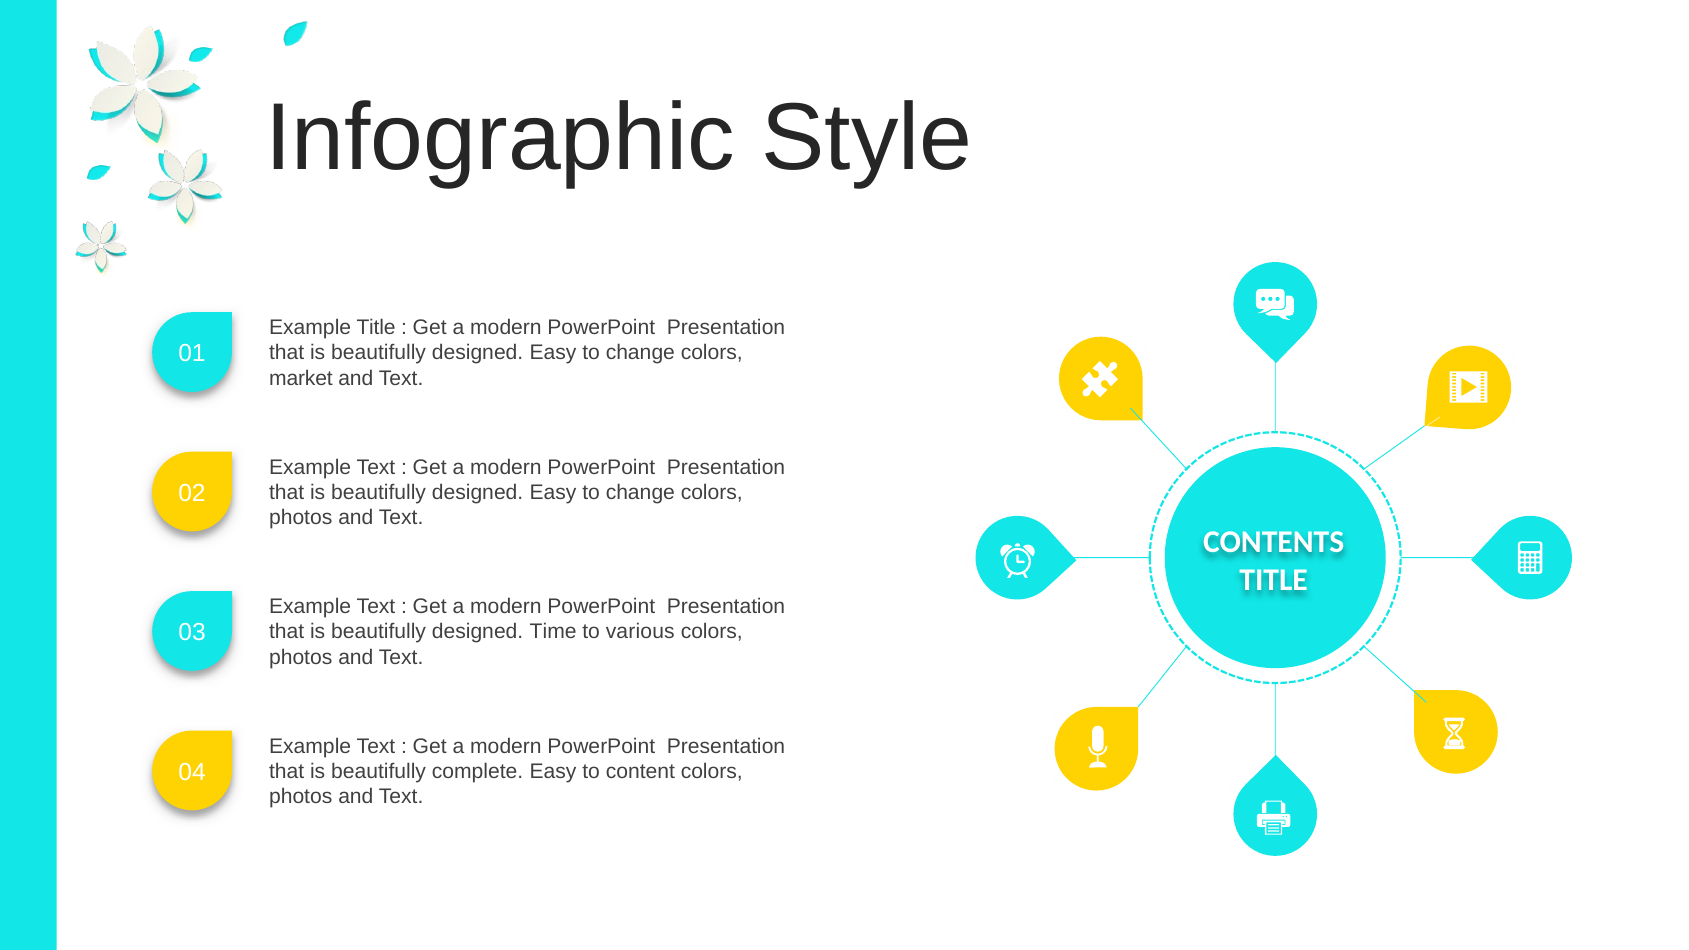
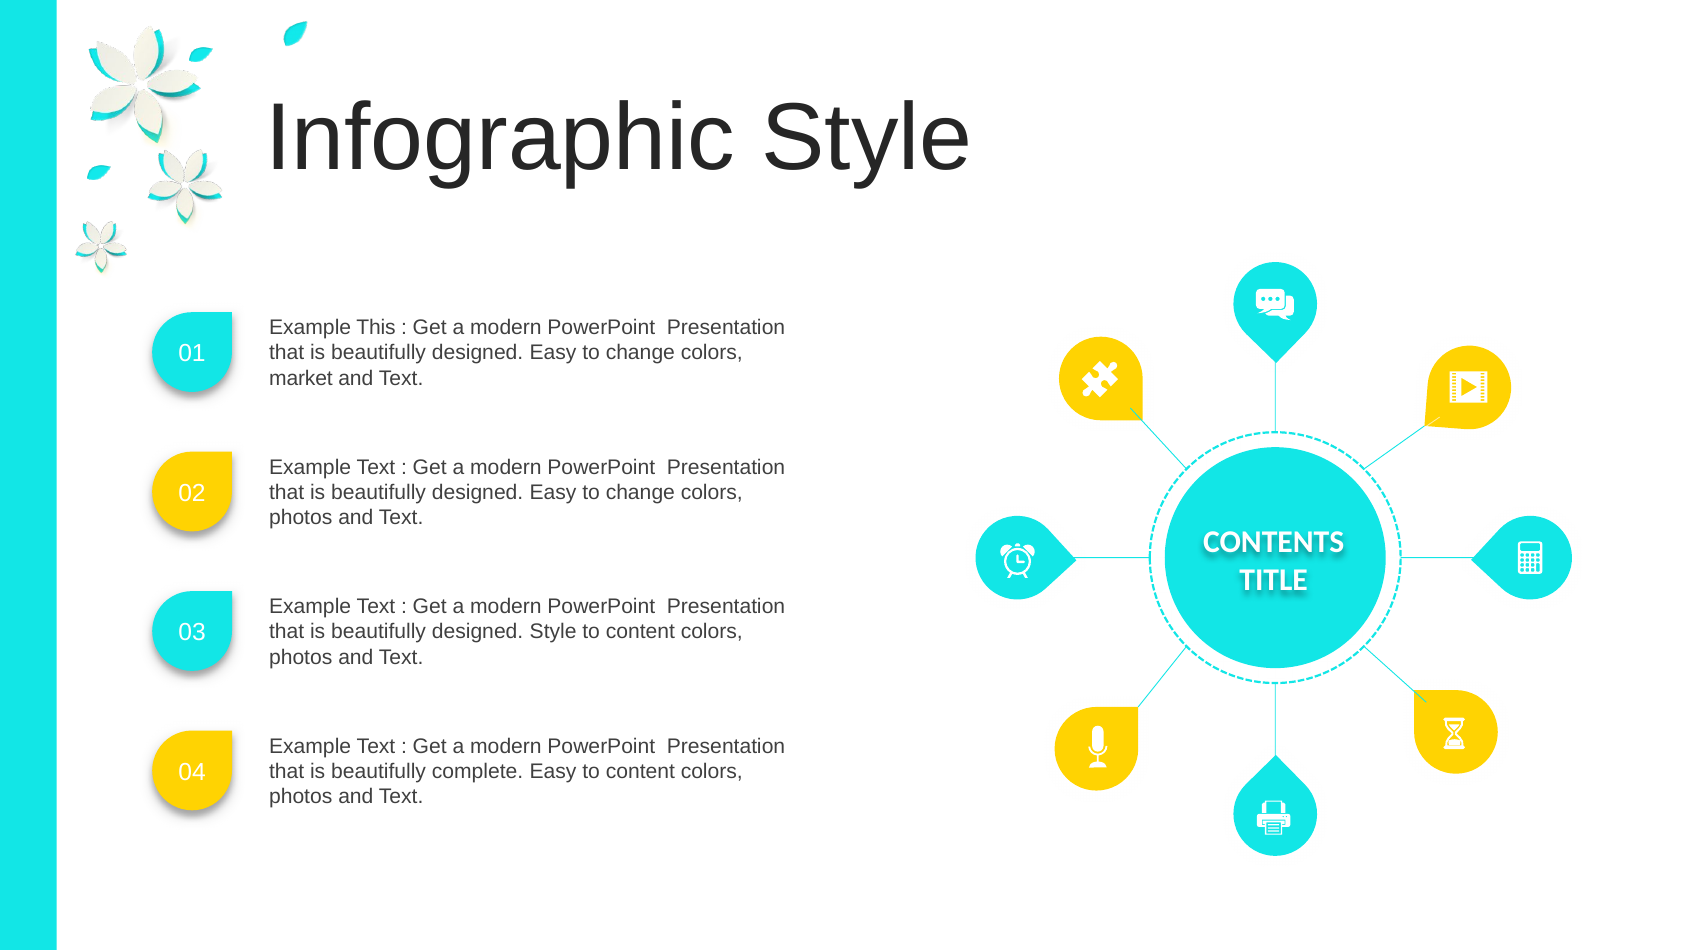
Example Title: Title -> This
designed Time: Time -> Style
various at (640, 632): various -> content
